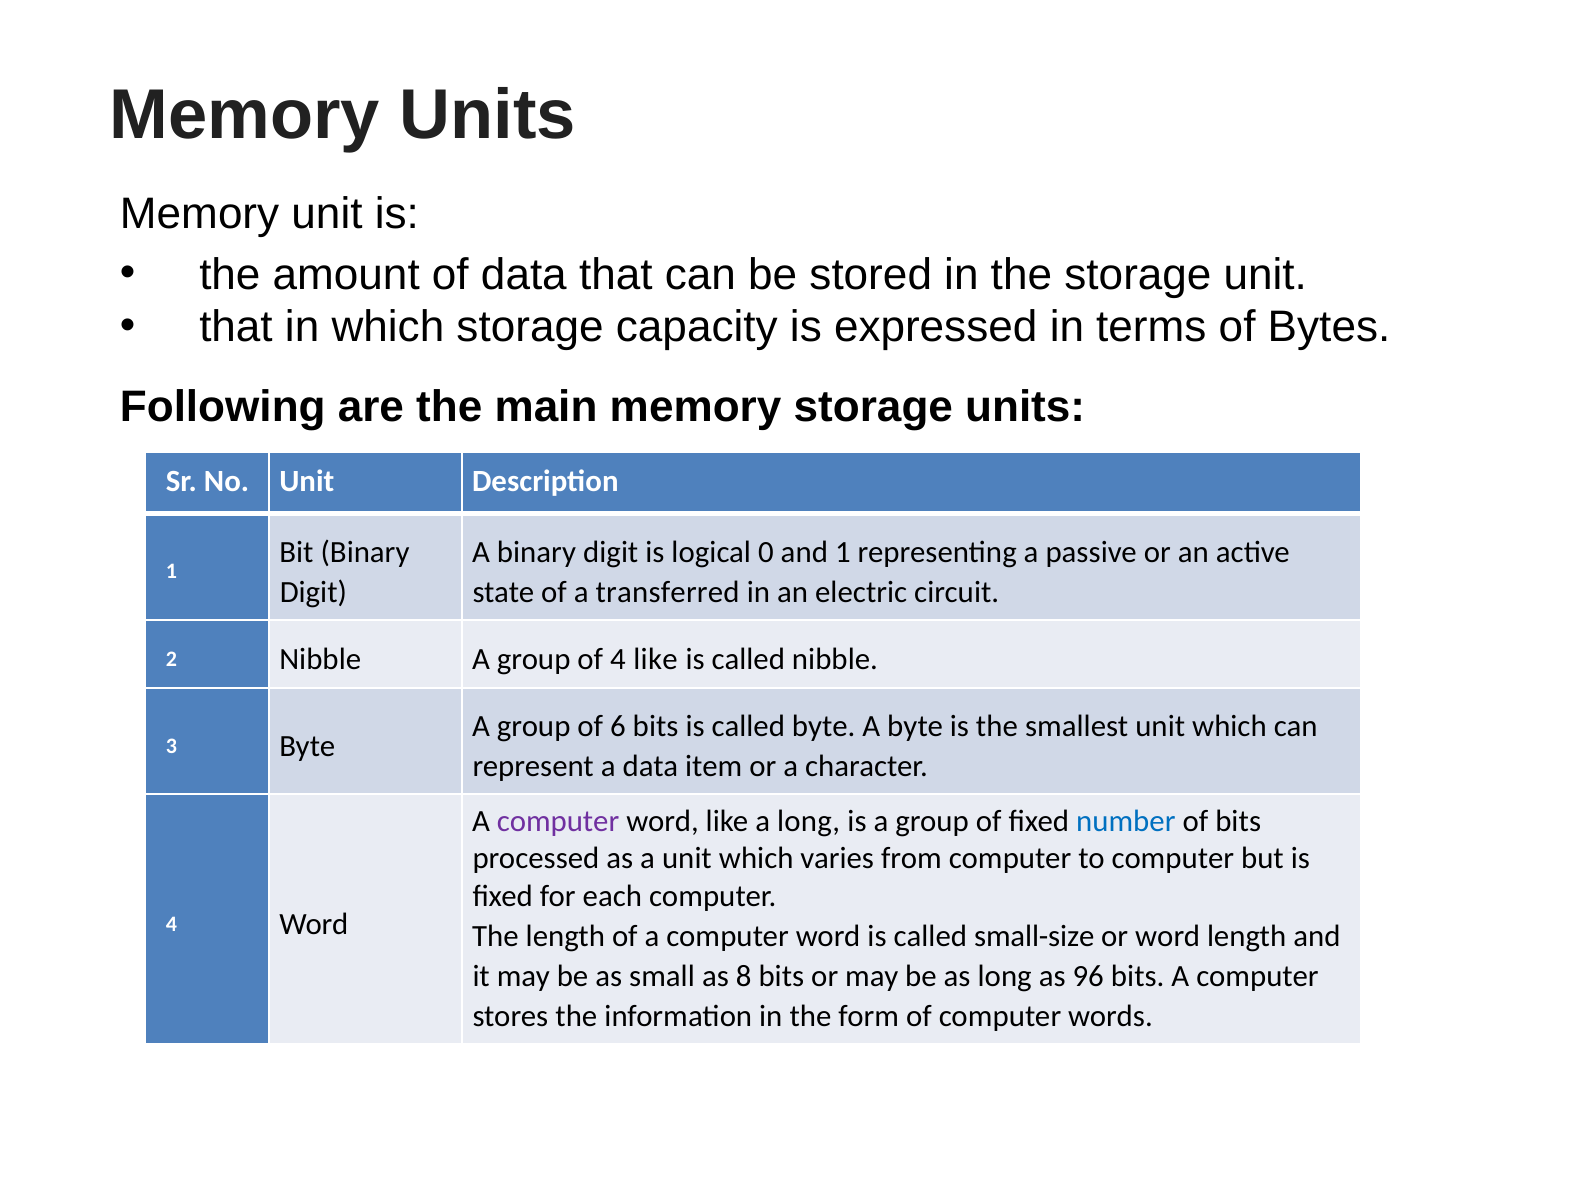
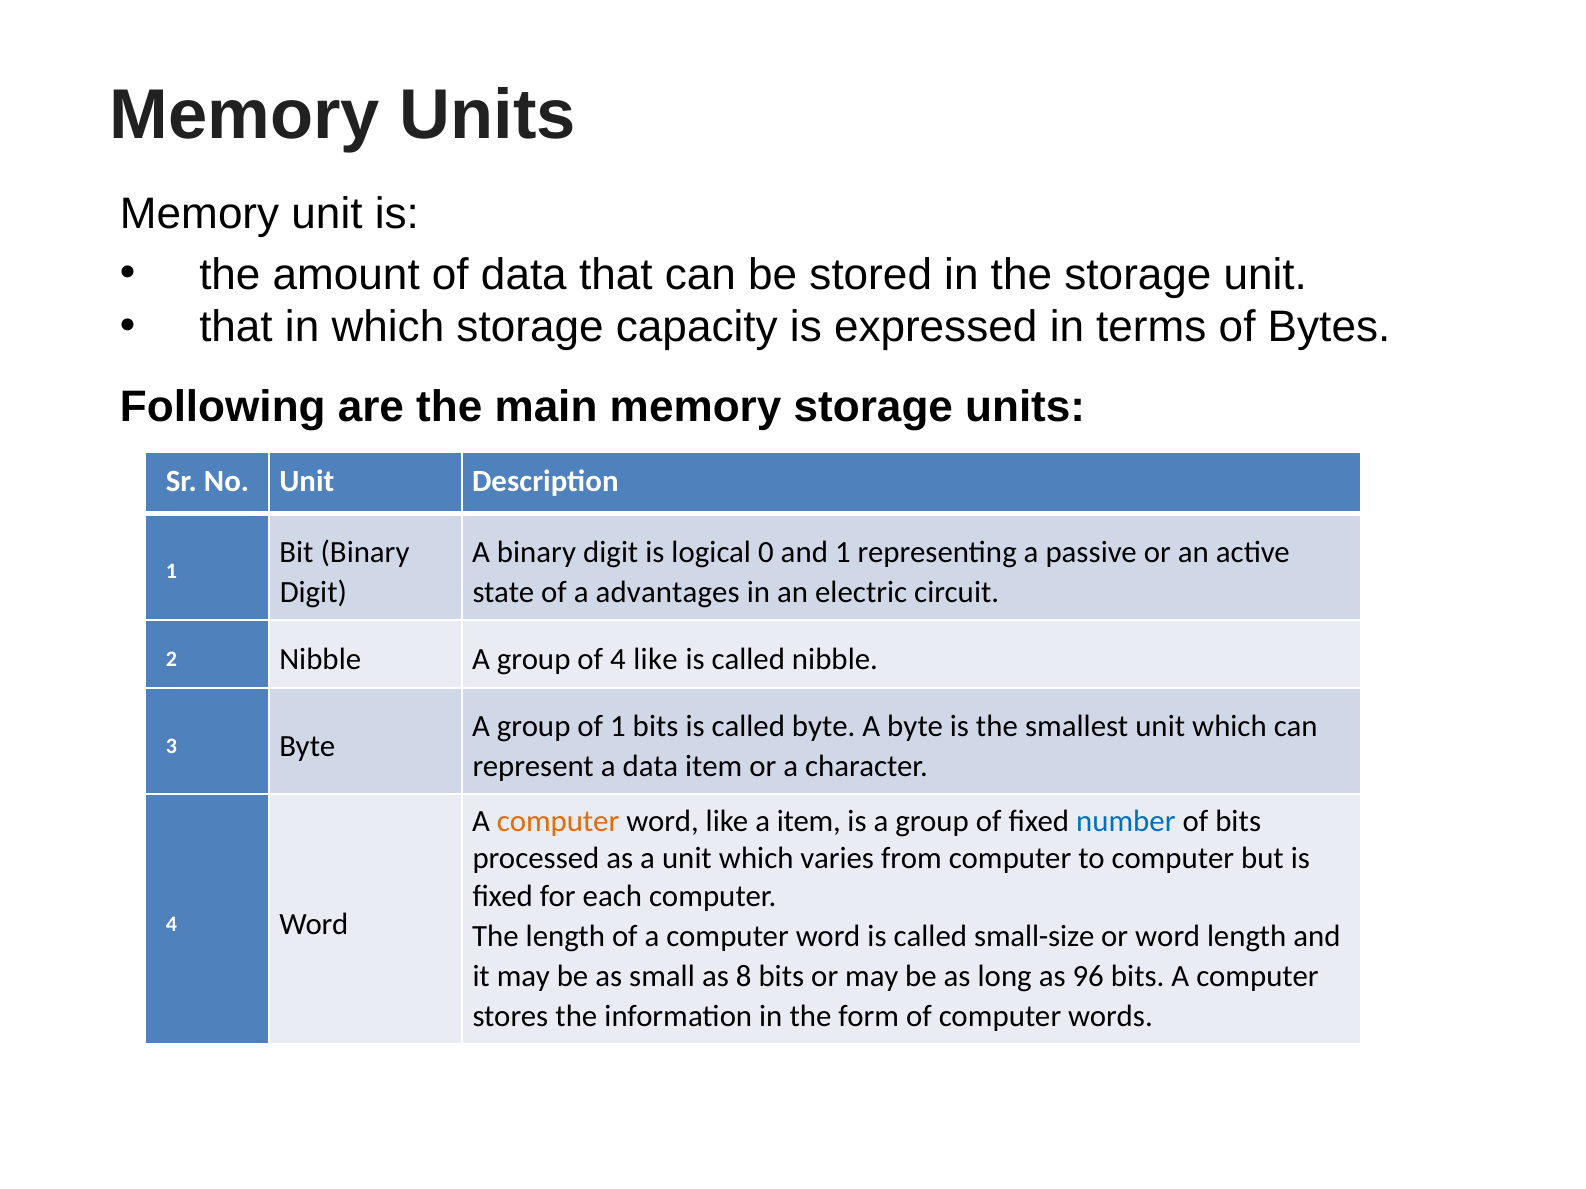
transferred: transferred -> advantages
of 6: 6 -> 1
computer at (558, 821) colour: purple -> orange
a long: long -> item
